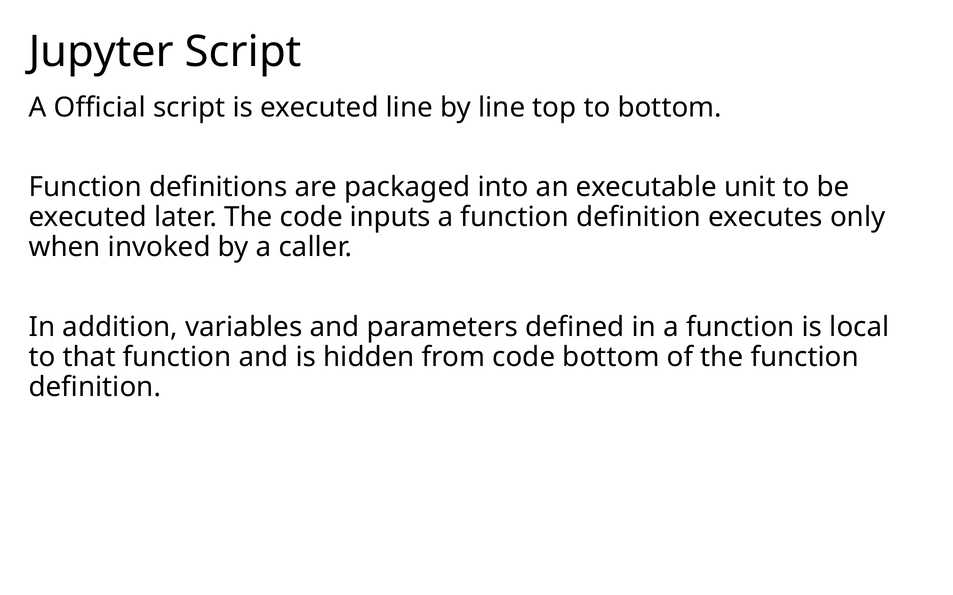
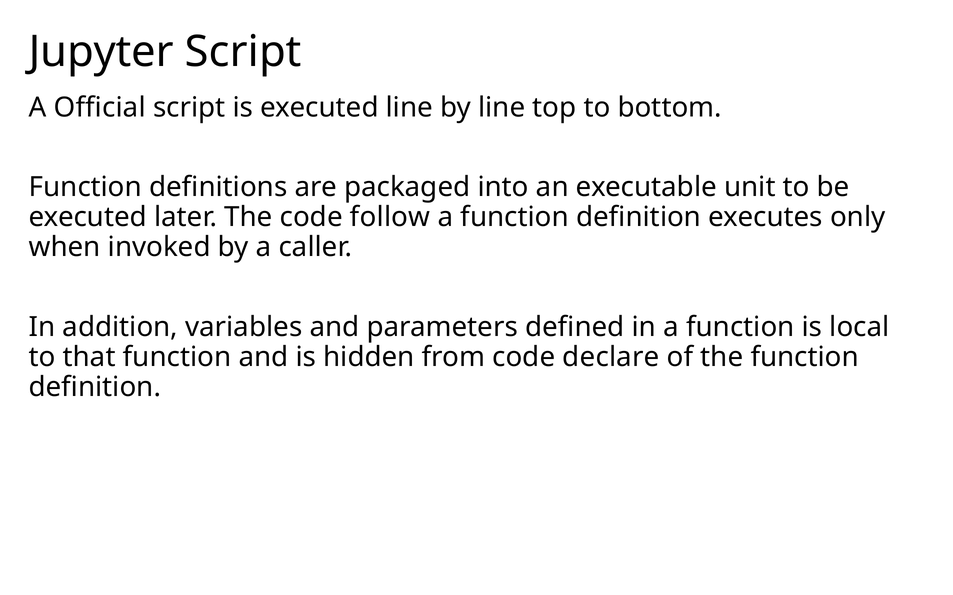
inputs: inputs -> follow
code bottom: bottom -> declare
